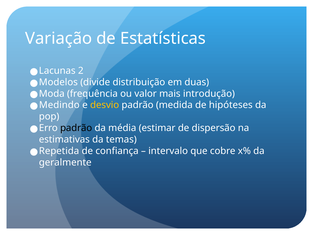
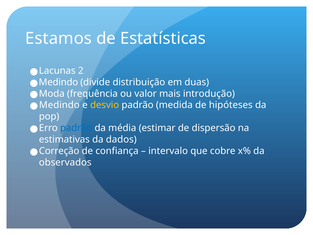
Variação: Variação -> Estamos
Modelos at (58, 82): Modelos -> Medindo
padrão at (76, 128) colour: black -> blue
temas: temas -> dados
Repetida: Repetida -> Correção
geralmente: geralmente -> observados
